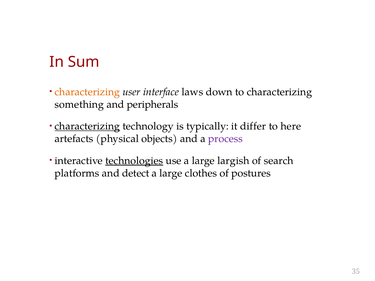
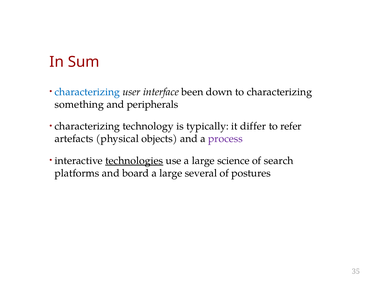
characterizing at (87, 92) colour: orange -> blue
laws: laws -> been
characterizing at (87, 126) underline: present -> none
here: here -> refer
largish: largish -> science
detect: detect -> board
clothes: clothes -> several
